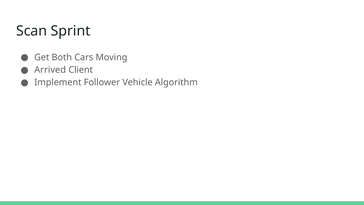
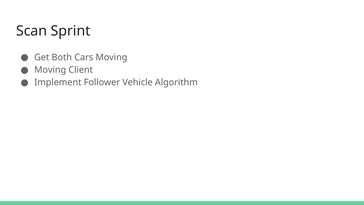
Arrived at (50, 70): Arrived -> Moving
